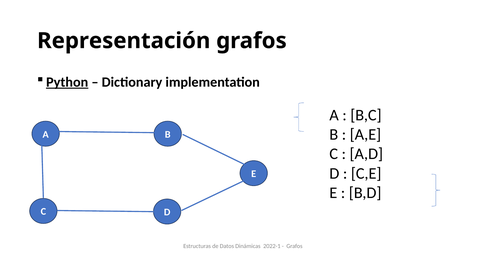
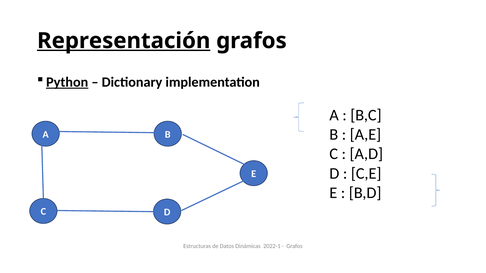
Representación underline: none -> present
